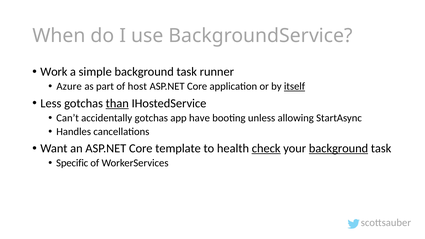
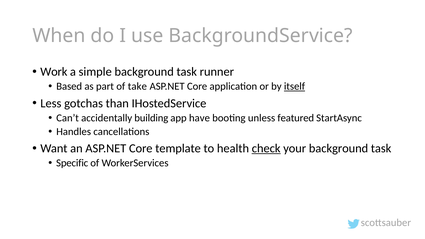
Azure: Azure -> Based
host: host -> take
than underline: present -> none
accidentally gotchas: gotchas -> building
allowing: allowing -> featured
background at (339, 148) underline: present -> none
